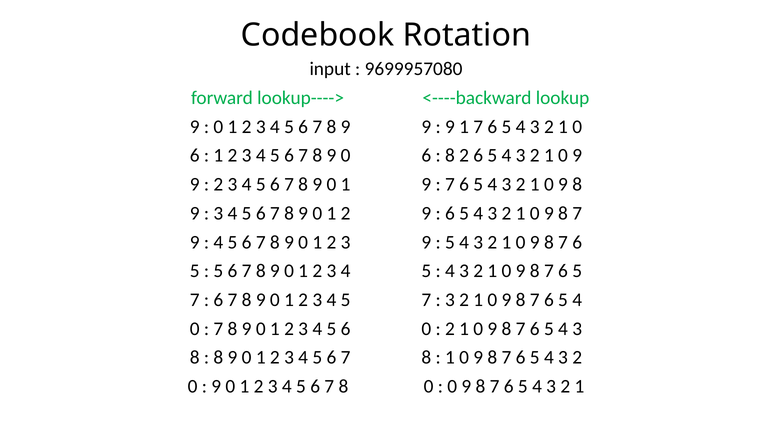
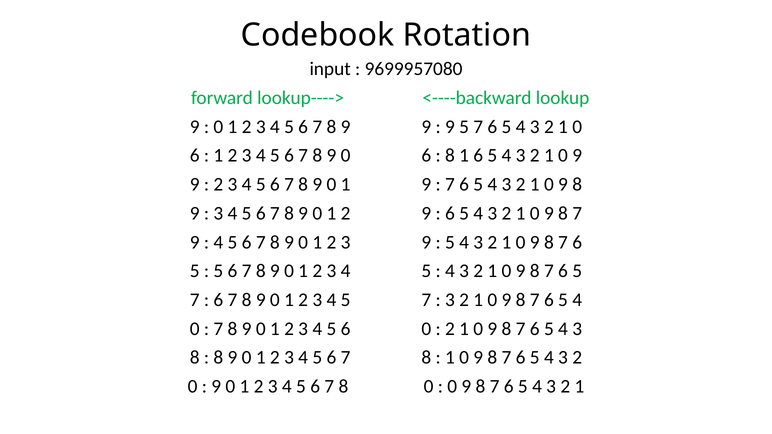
9 1: 1 -> 5
8 2: 2 -> 1
